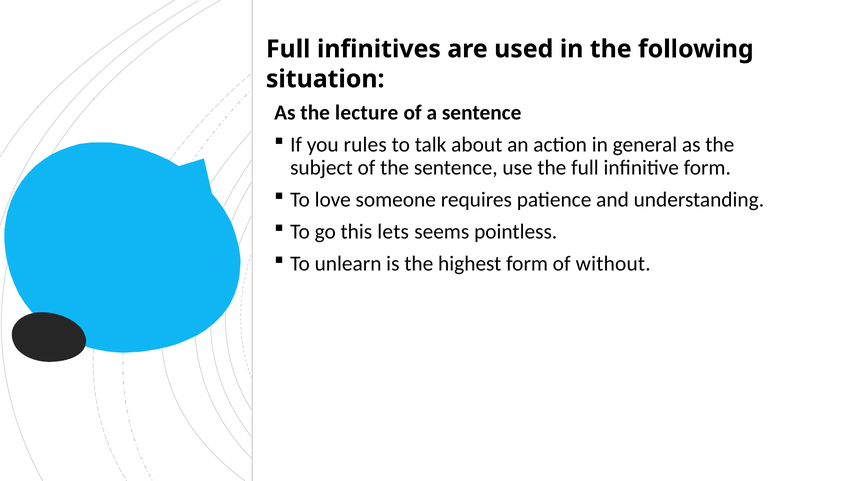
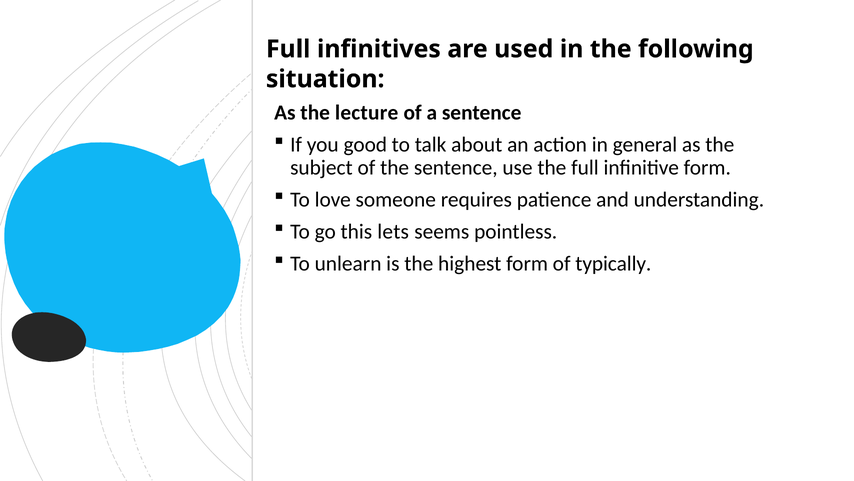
rules: rules -> good
without: without -> typically
